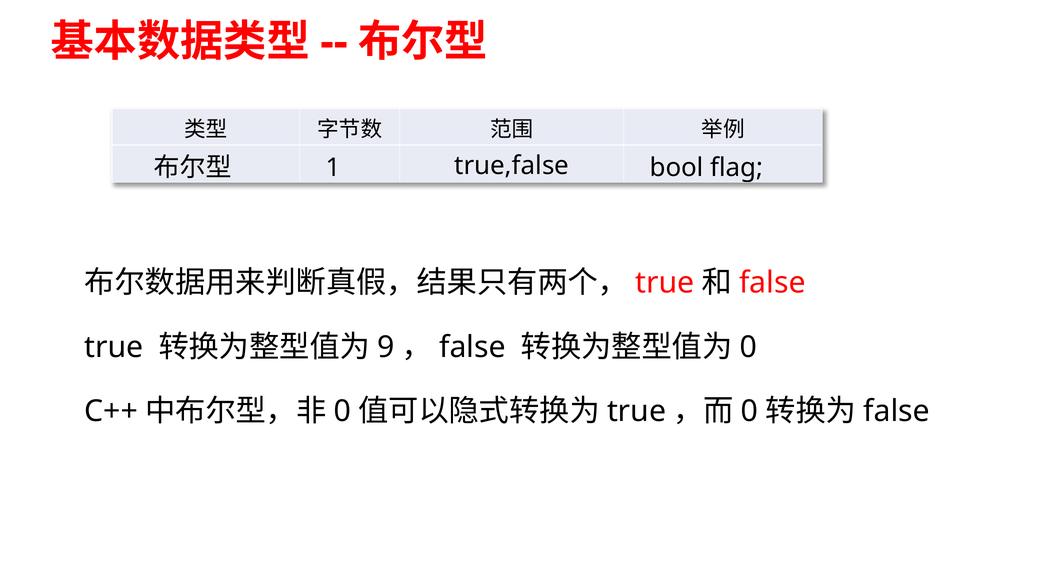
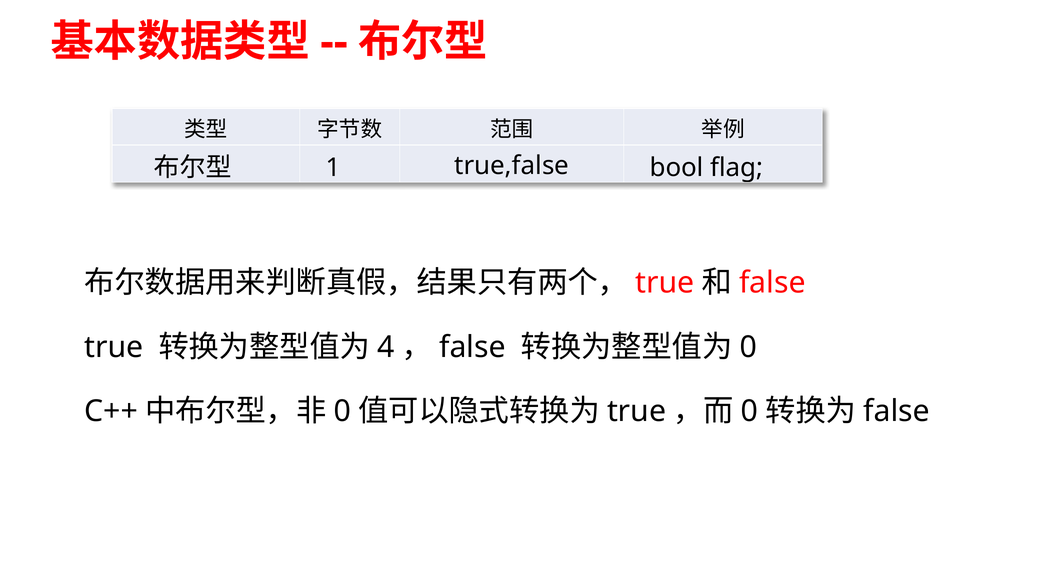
9: 9 -> 4
